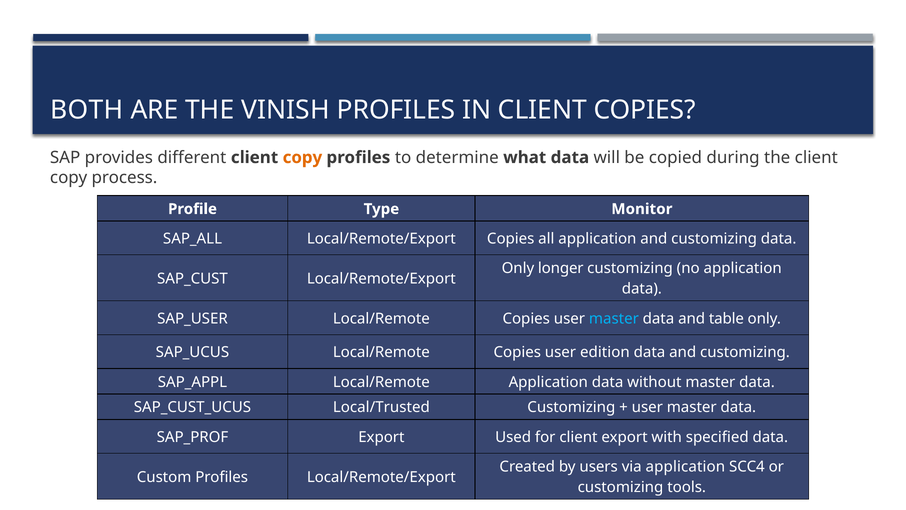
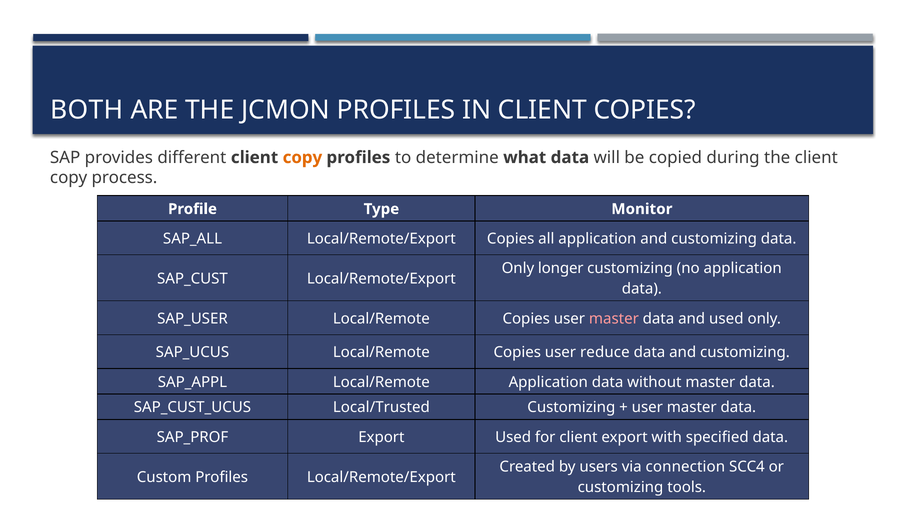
VINISH: VINISH -> JCMON
master at (614, 318) colour: light blue -> pink
and table: table -> used
edition: edition -> reduce
via application: application -> connection
